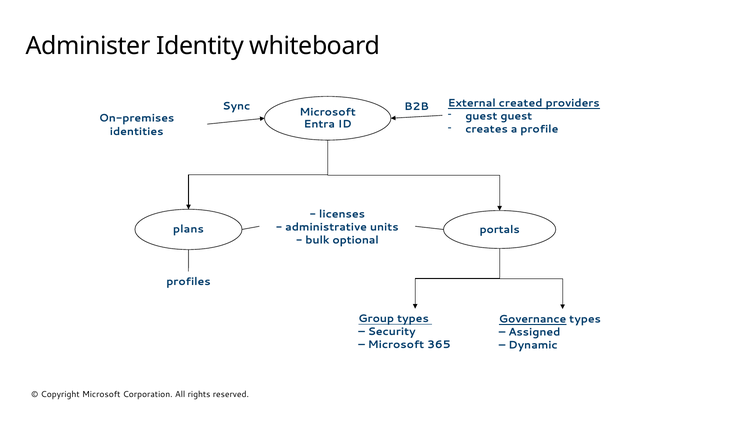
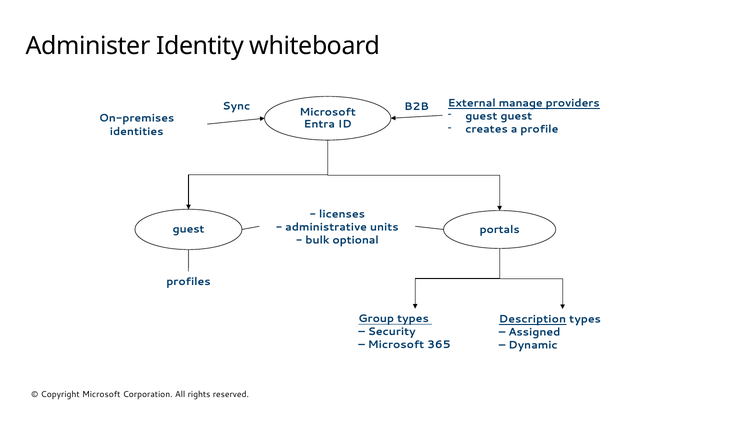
created: created -> manage
plans at (188, 229): plans -> guest
Governance: Governance -> Description
